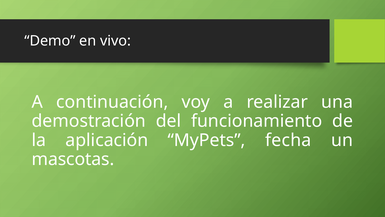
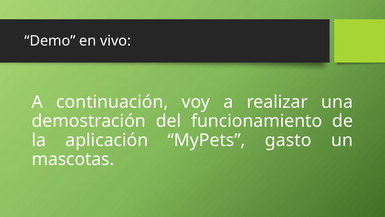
fecha: fecha -> gasto
